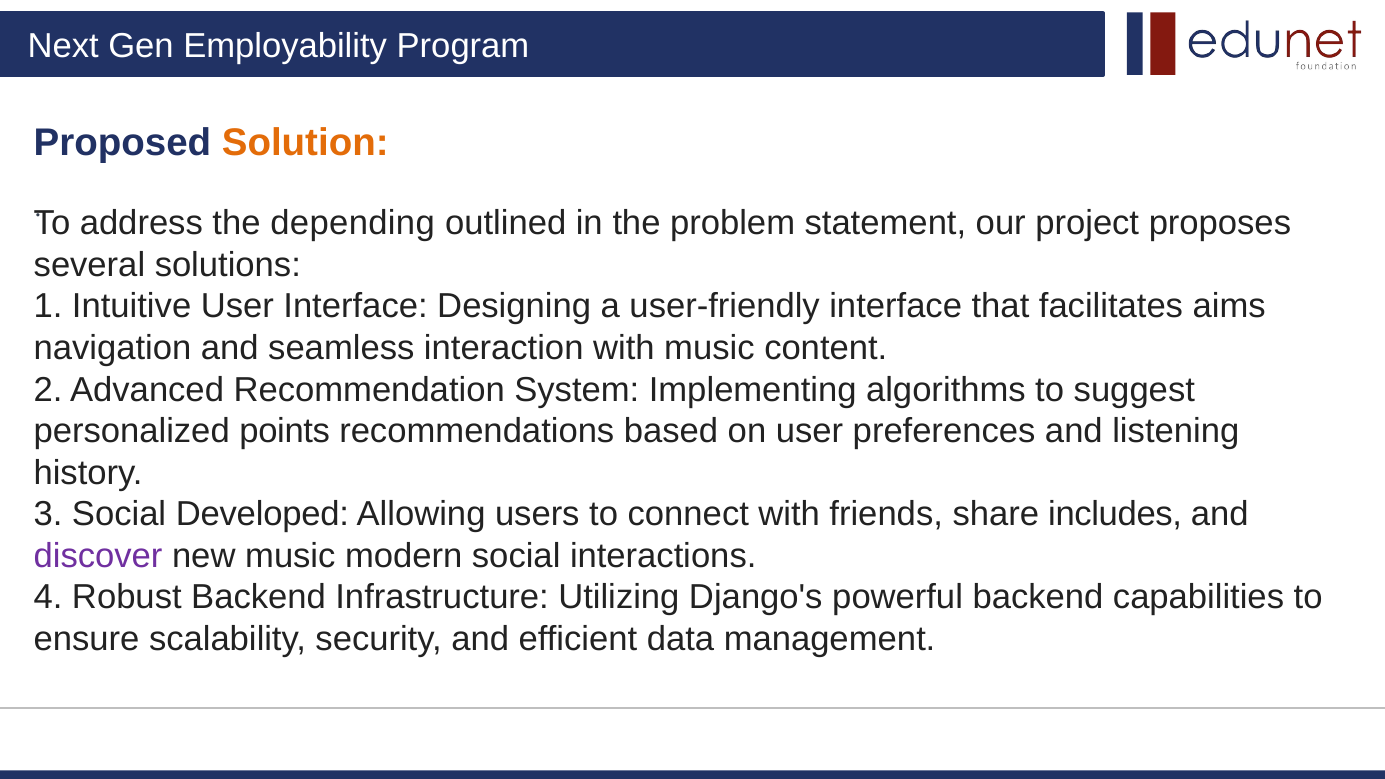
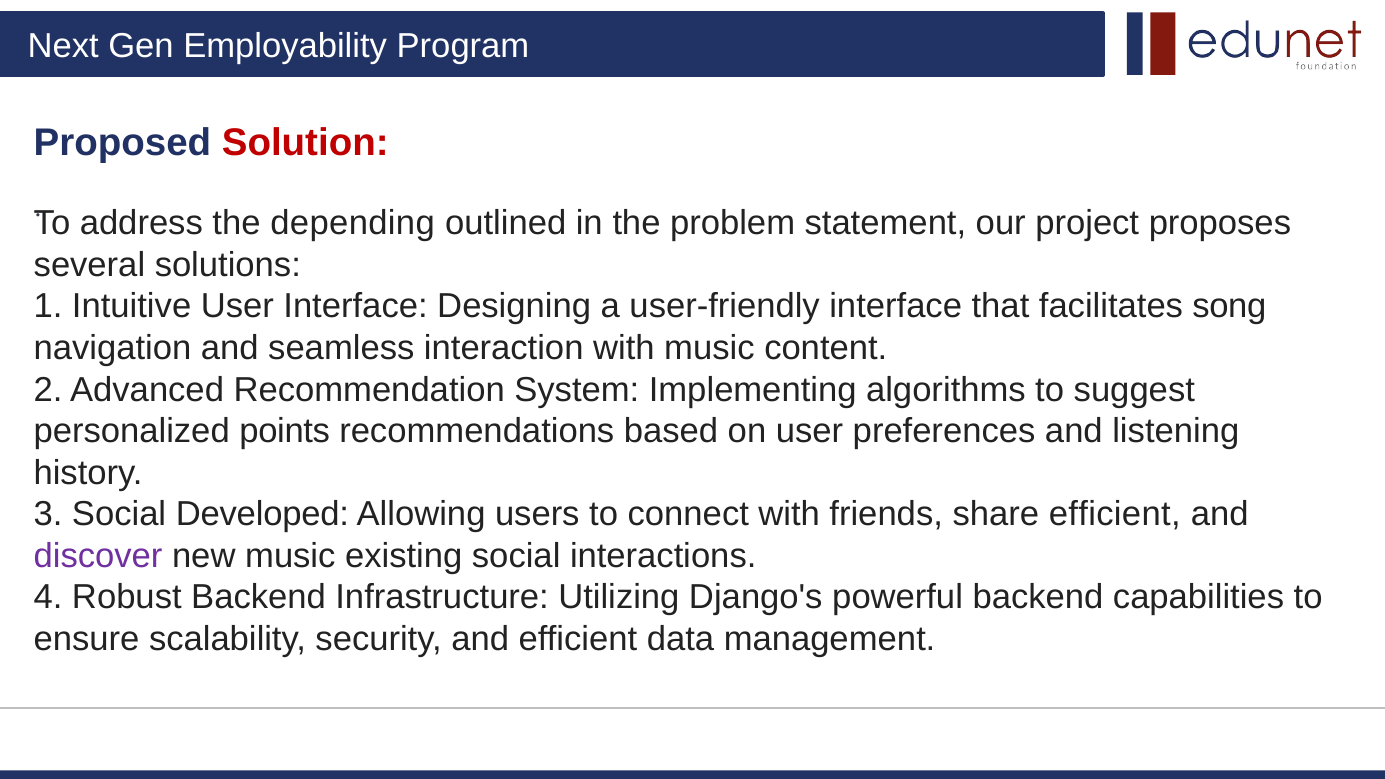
Solution colour: orange -> red
aims: aims -> song
share includes: includes -> efficient
modern: modern -> existing
